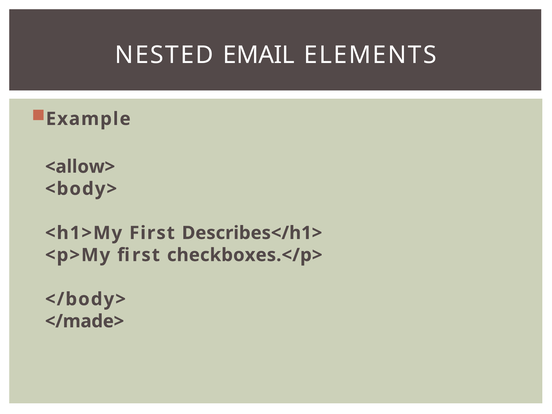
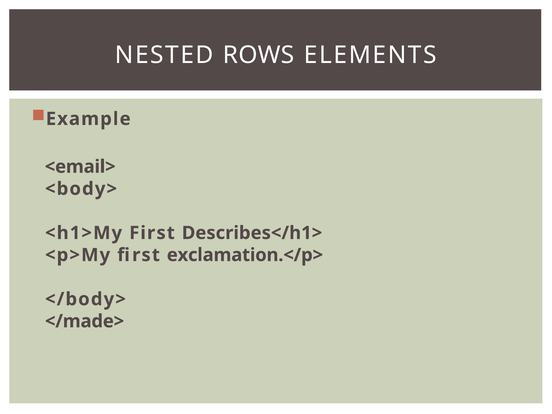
EMAIL: EMAIL -> ROWS
<allow>: <allow> -> <email>
checkboxes.</p>: checkboxes.</p> -> exclamation.</p>
